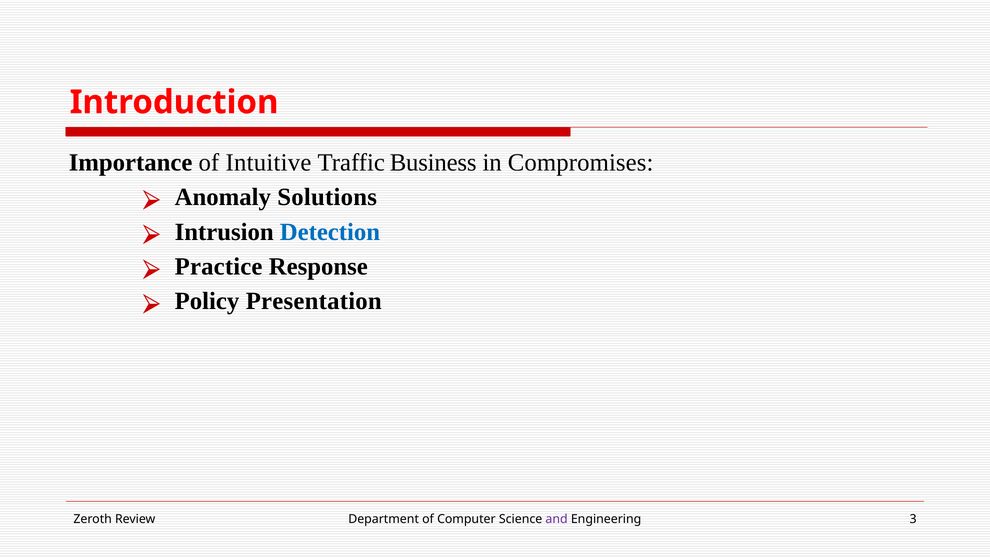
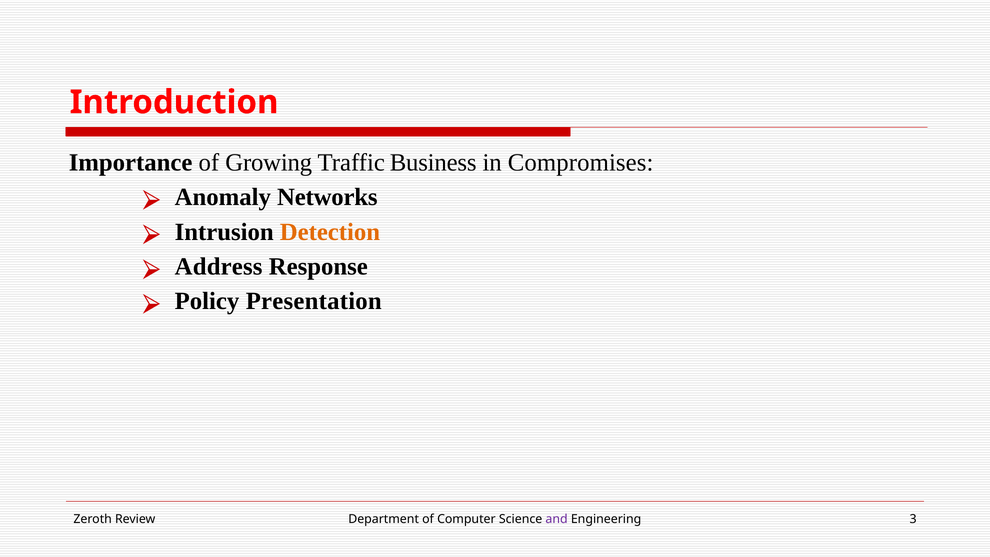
Intuitive: Intuitive -> Growing
Solutions: Solutions -> Networks
Detection colour: blue -> orange
Practice: Practice -> Address
